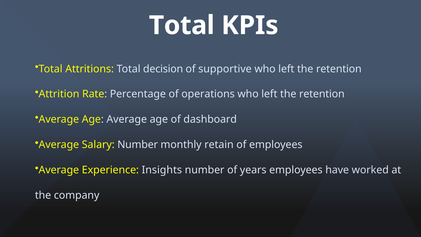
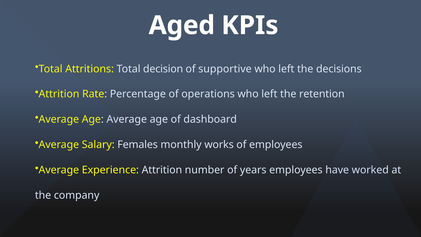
Total at (182, 25): Total -> Aged
retention at (339, 69): retention -> decisions
Number at (138, 145): Number -> Females
retain: retain -> works
Insights at (162, 170): Insights -> Attrition
